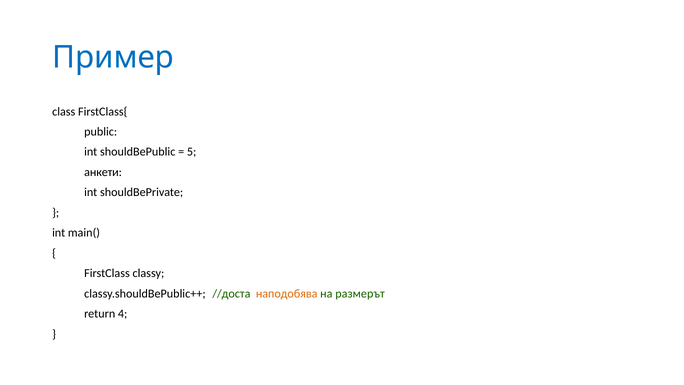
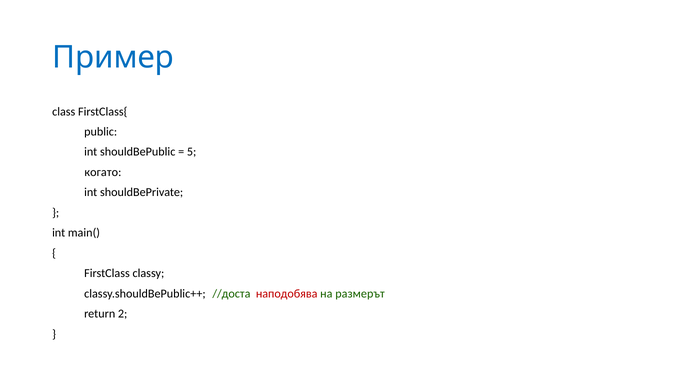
анкети: анкети -> когато
наподобява colour: orange -> red
4: 4 -> 2
